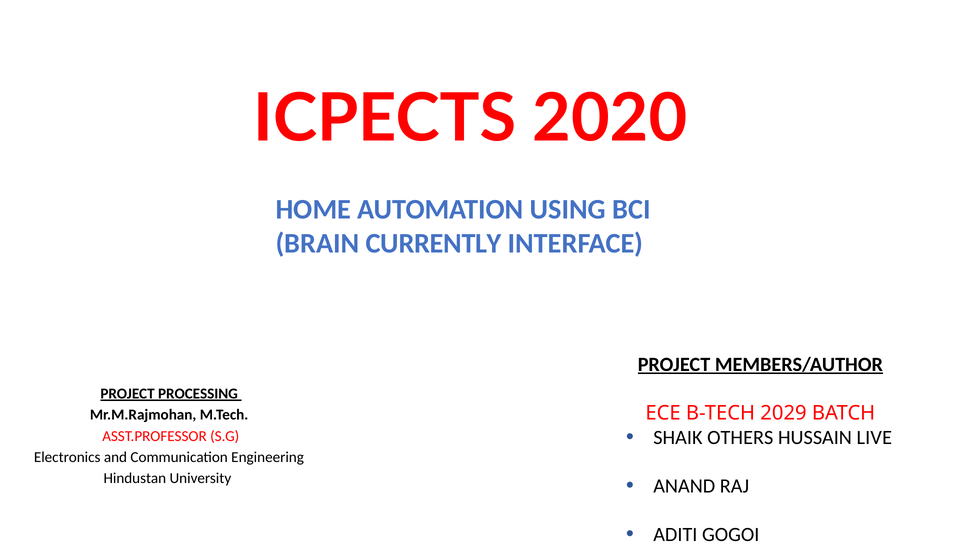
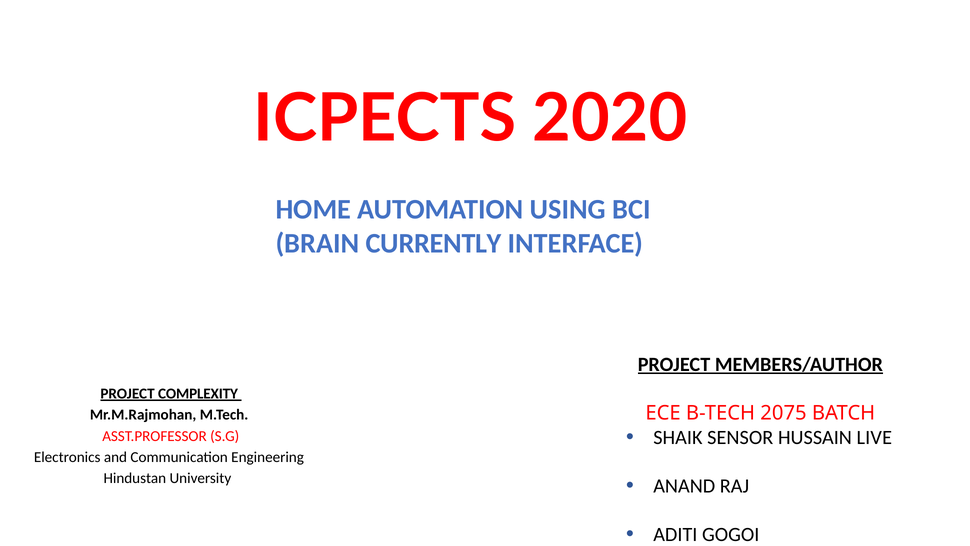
PROCESSING: PROCESSING -> COMPLEXITY
2029: 2029 -> 2075
OTHERS: OTHERS -> SENSOR
